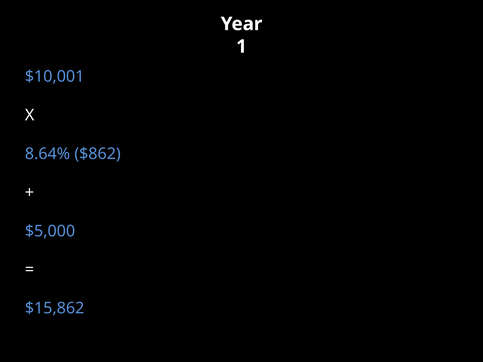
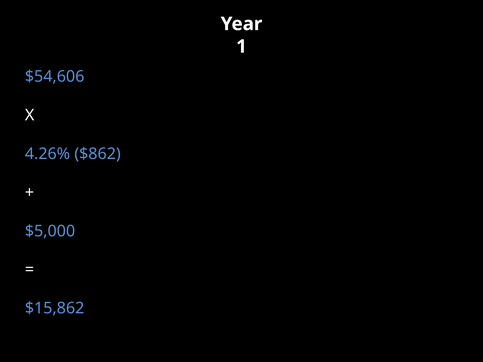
$10,001: $10,001 -> $54,606
8.64%: 8.64% -> 4.26%
